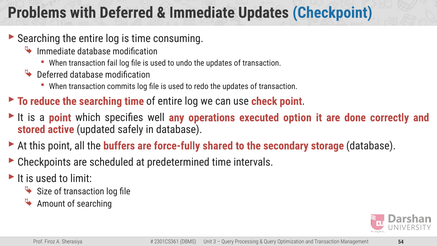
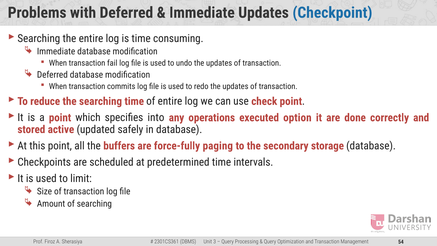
well: well -> into
shared: shared -> paging
